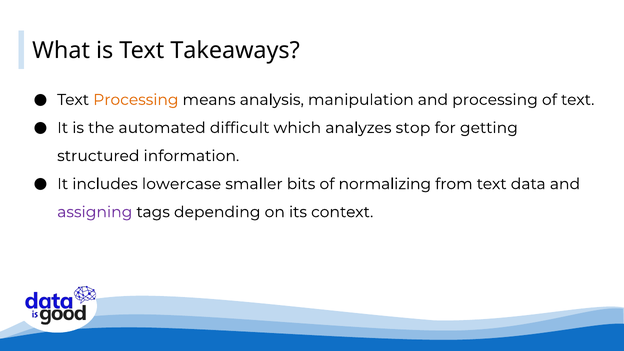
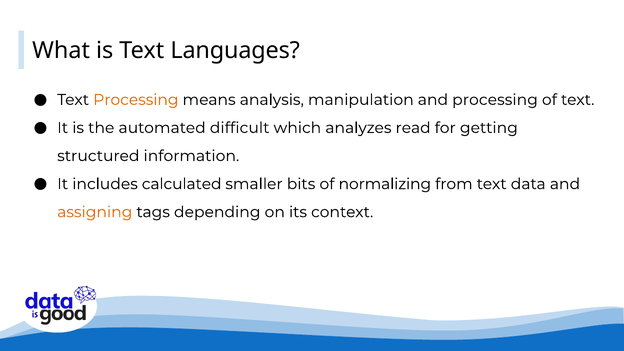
Takeaways: Takeaways -> Languages
stop: stop -> read
lowercase: lowercase -> calculated
assigning colour: purple -> orange
